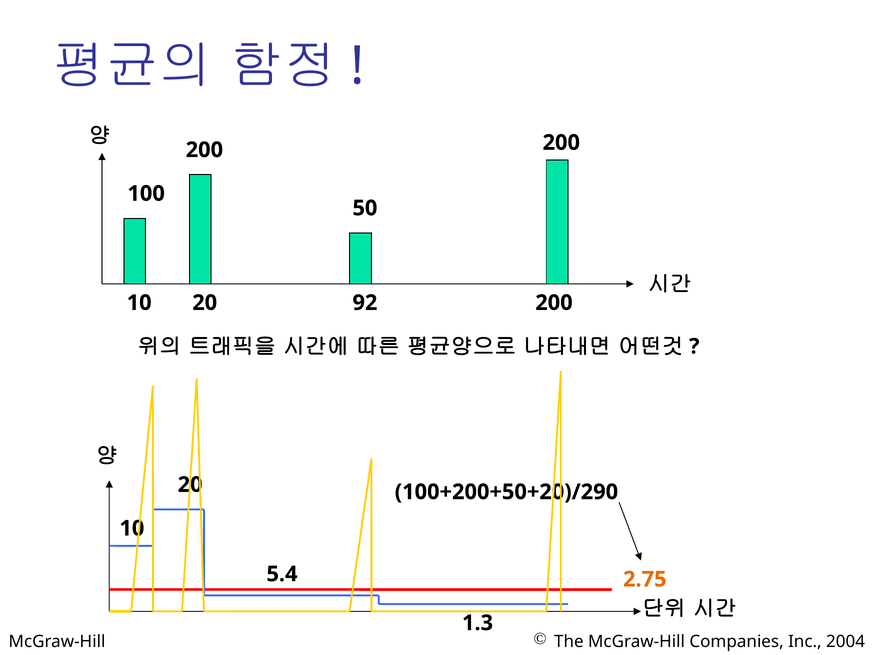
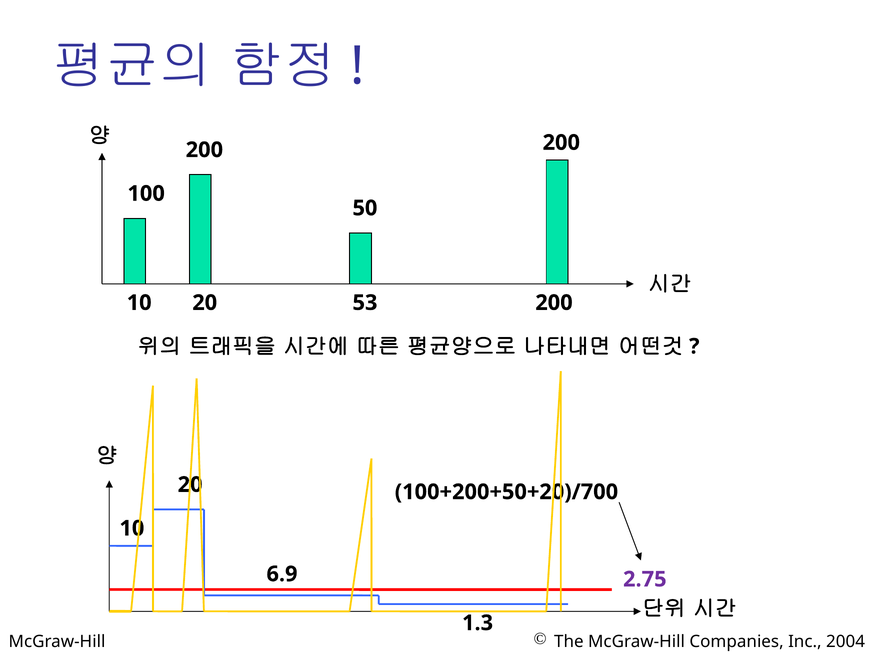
92: 92 -> 53
100+200+50+20)/290: 100+200+50+20)/290 -> 100+200+50+20)/700
5.4: 5.4 -> 6.9
2.75 colour: orange -> purple
